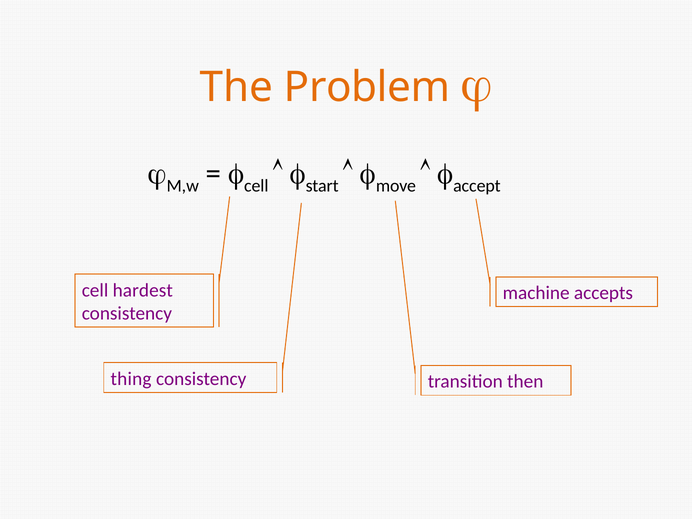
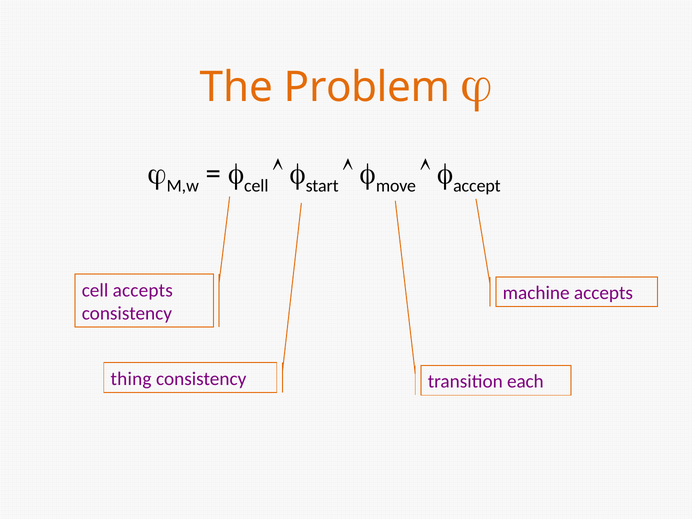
cell hardest: hardest -> accepts
then: then -> each
